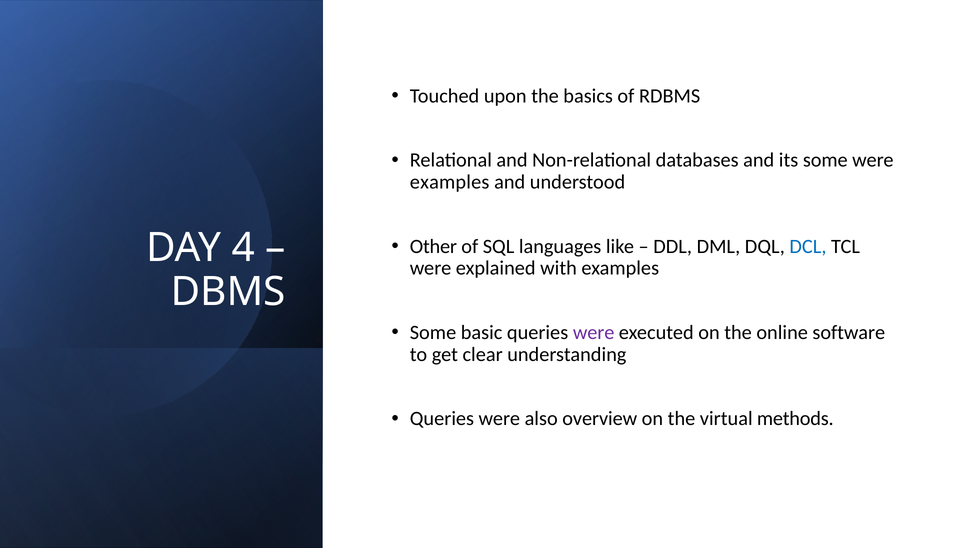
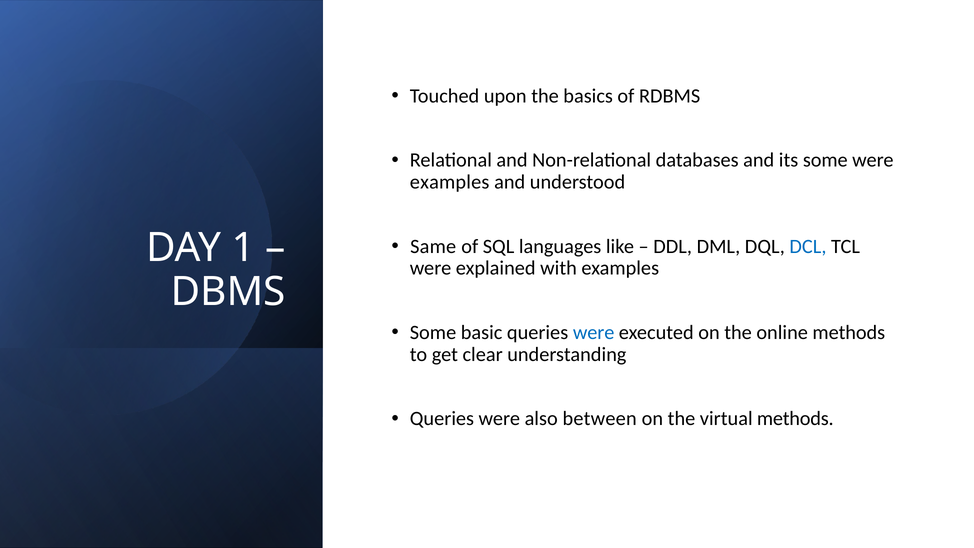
Other: Other -> Same
4: 4 -> 1
were at (594, 332) colour: purple -> blue
online software: software -> methods
overview: overview -> between
